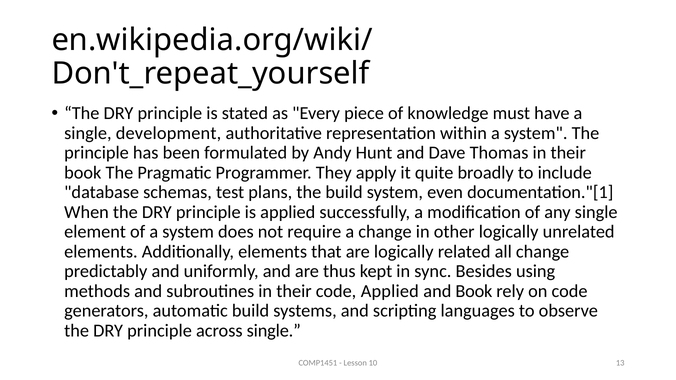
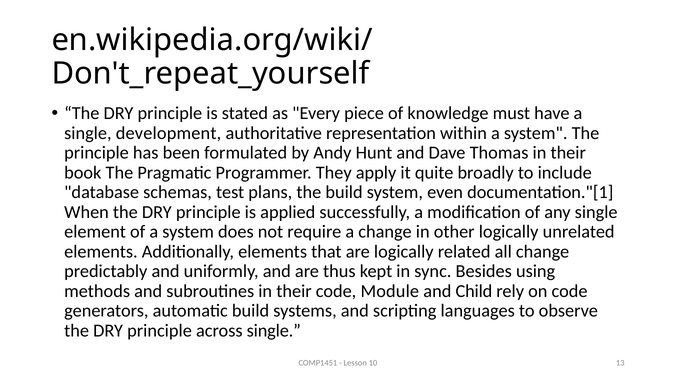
code Applied: Applied -> Module
and Book: Book -> Child
